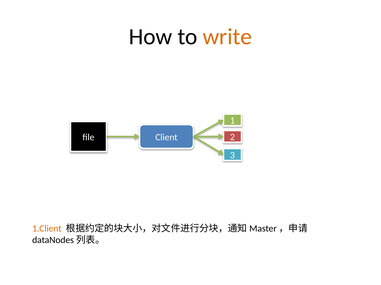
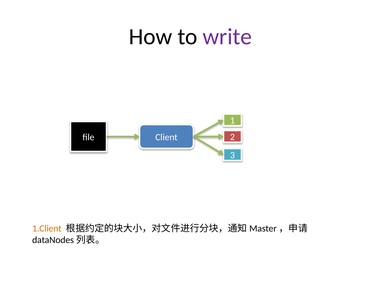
write colour: orange -> purple
